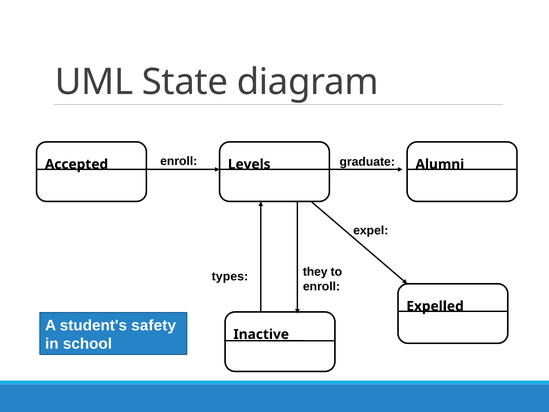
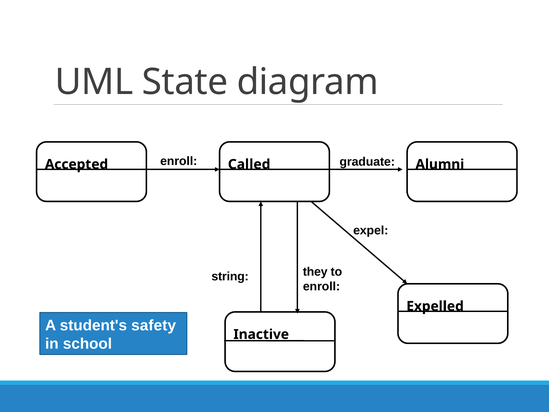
Levels: Levels -> Called
types: types -> string
